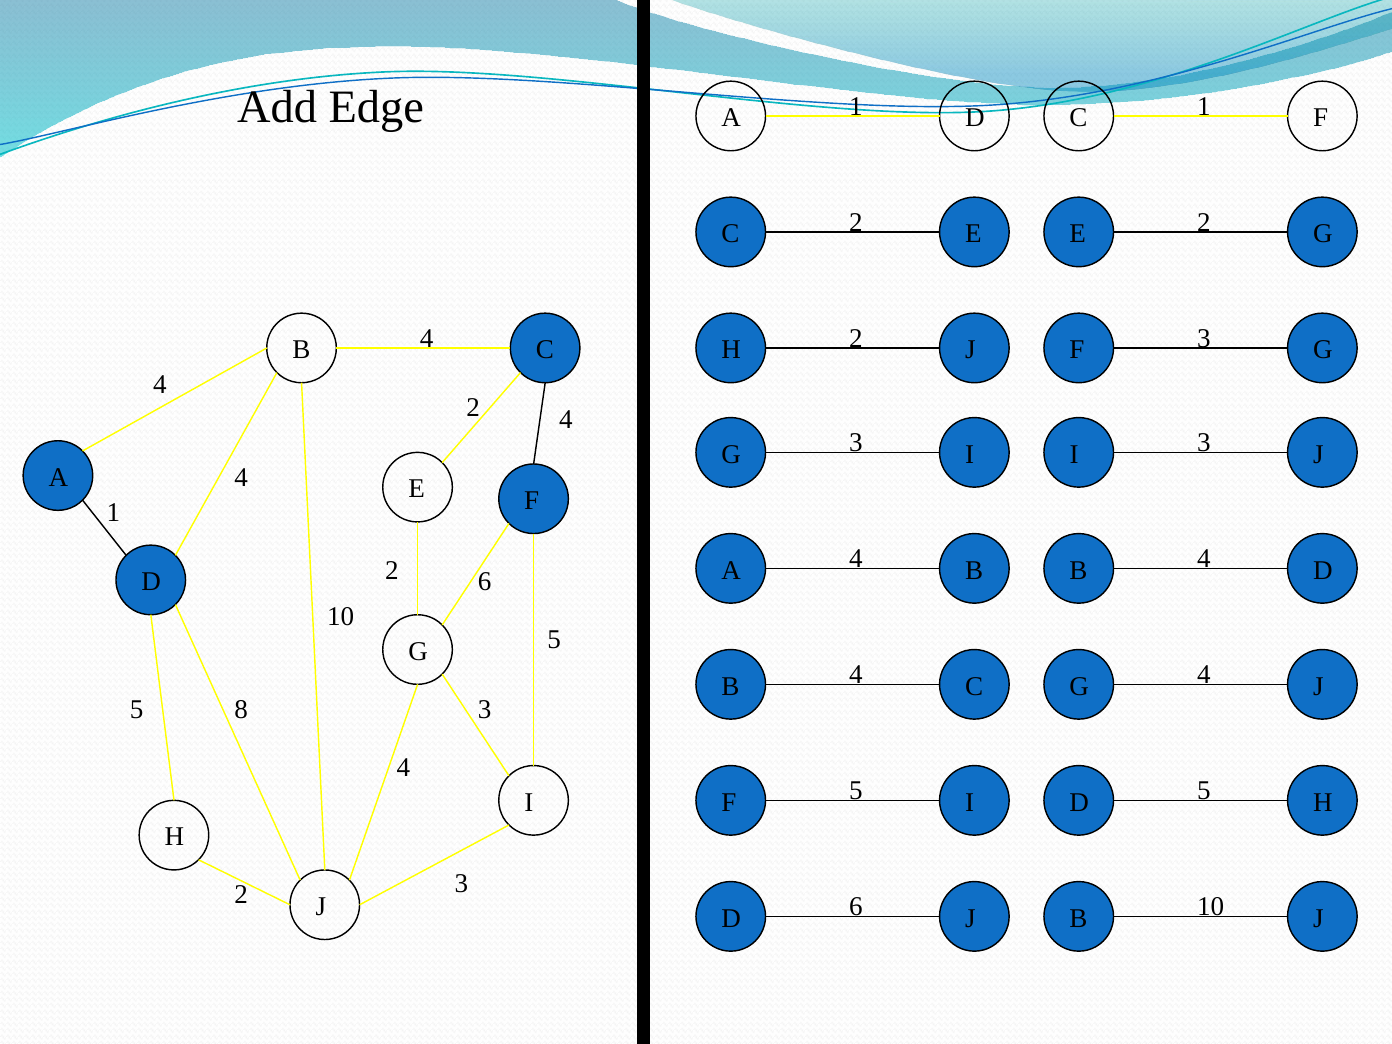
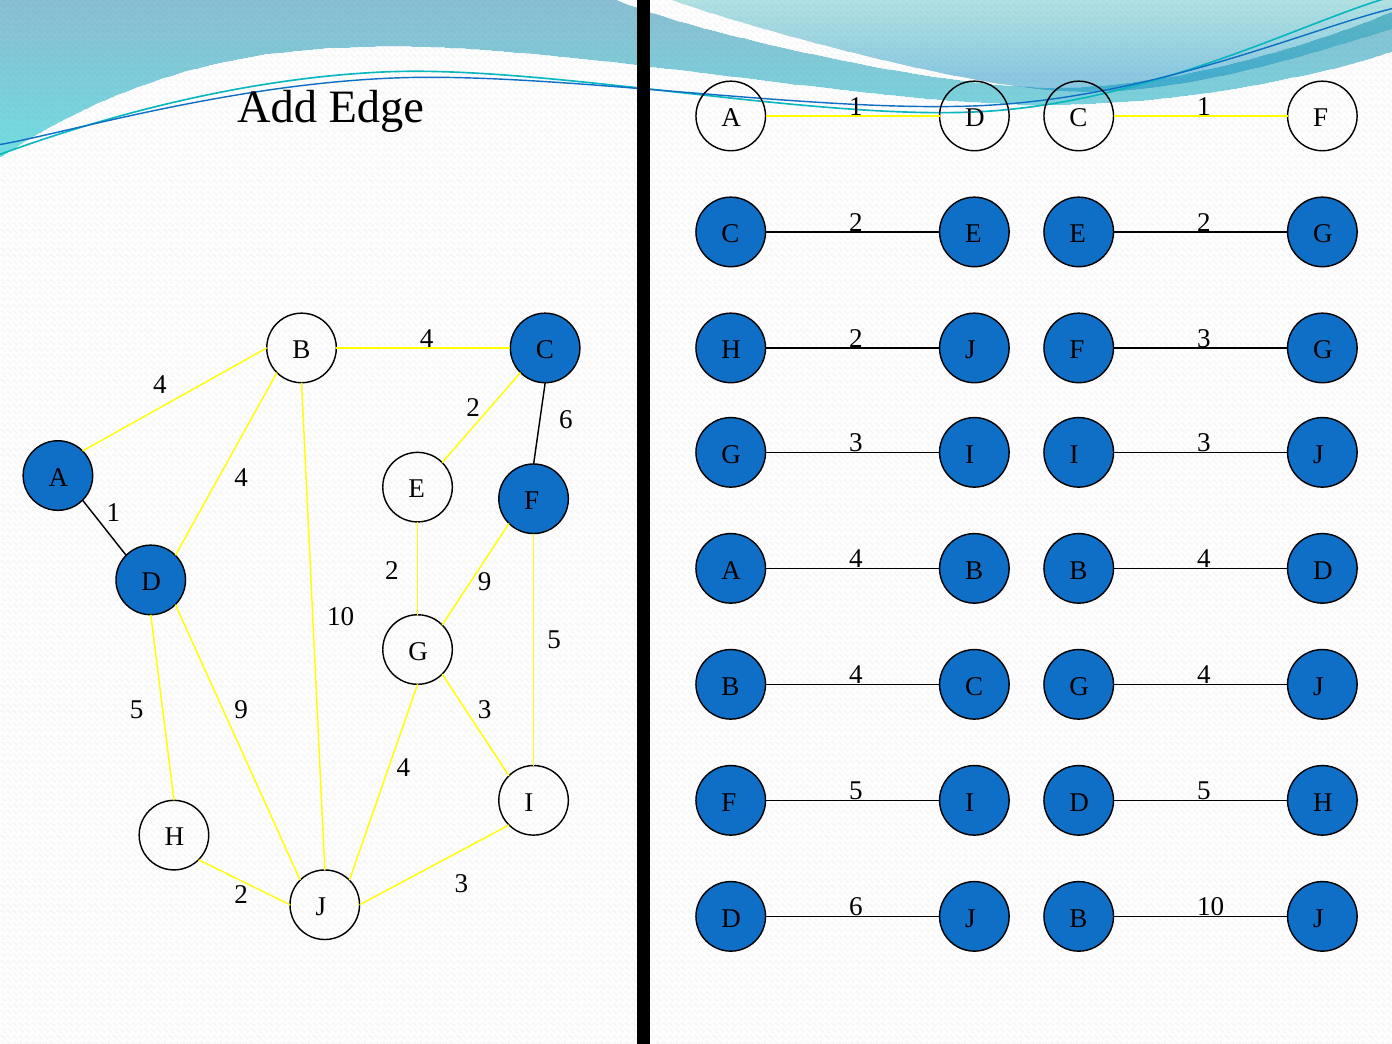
2 4: 4 -> 6
2 6: 6 -> 9
5 8: 8 -> 9
